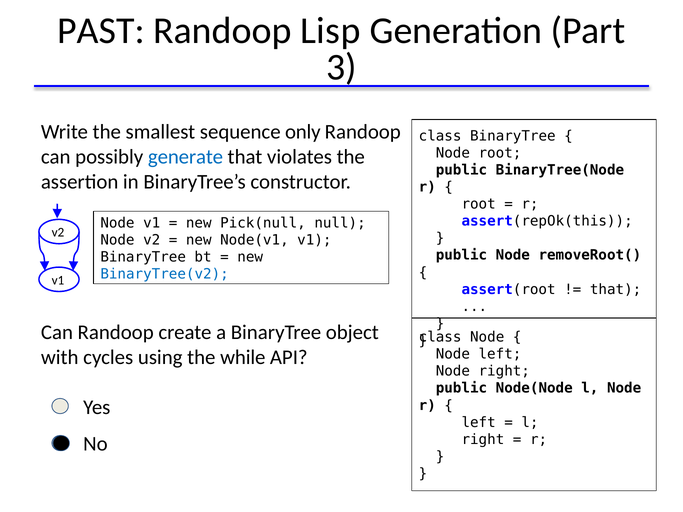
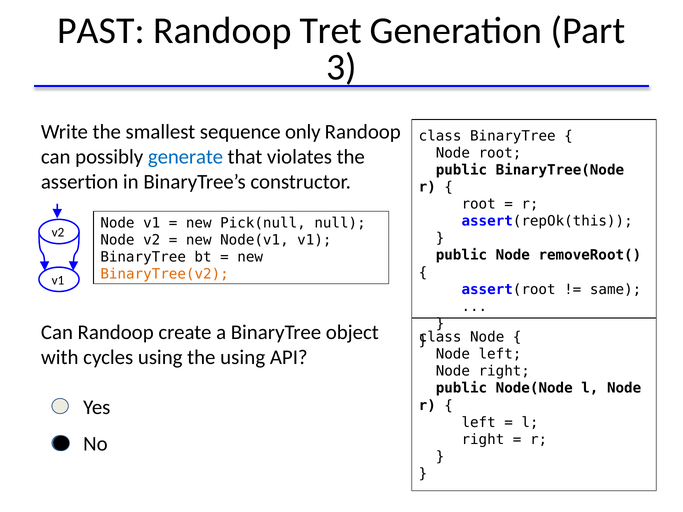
Lisp: Lisp -> Tret
BinaryTree(v2 colour: blue -> orange
that at (616, 290): that -> same
the while: while -> using
